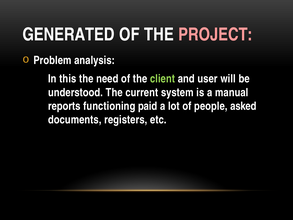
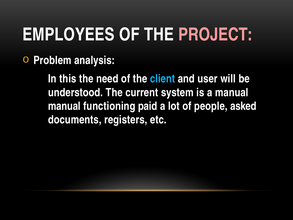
GENERATED: GENERATED -> EMPLOYEES
client colour: light green -> light blue
reports at (64, 106): reports -> manual
